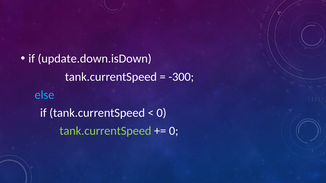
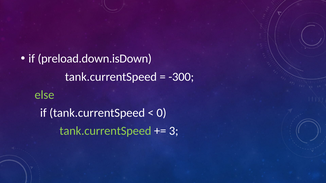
update.down.isDown: update.down.isDown -> preload.down.isDown
else colour: light blue -> light green
0 at (174, 131): 0 -> 3
